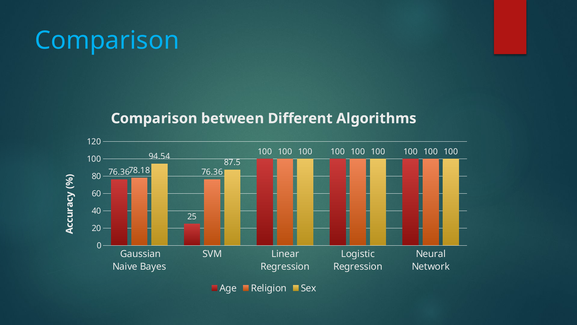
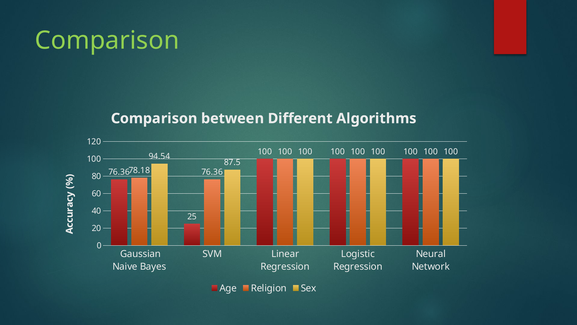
Comparison at (107, 41) colour: light blue -> light green
